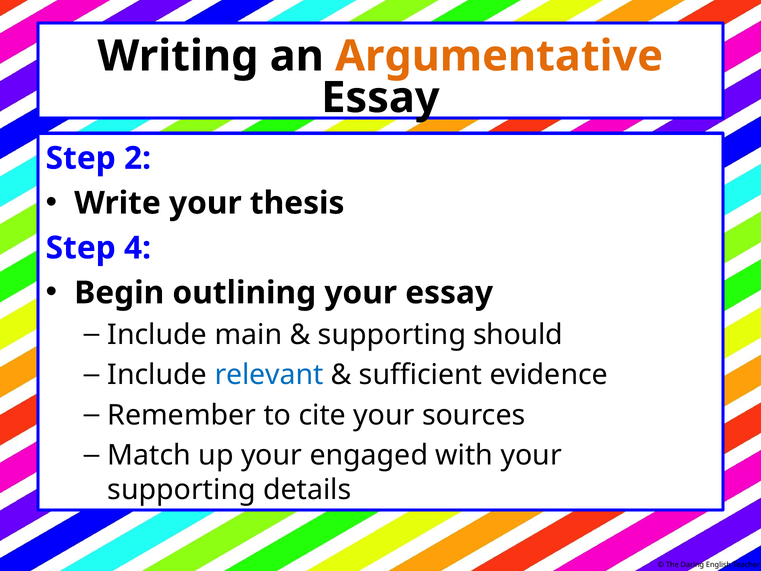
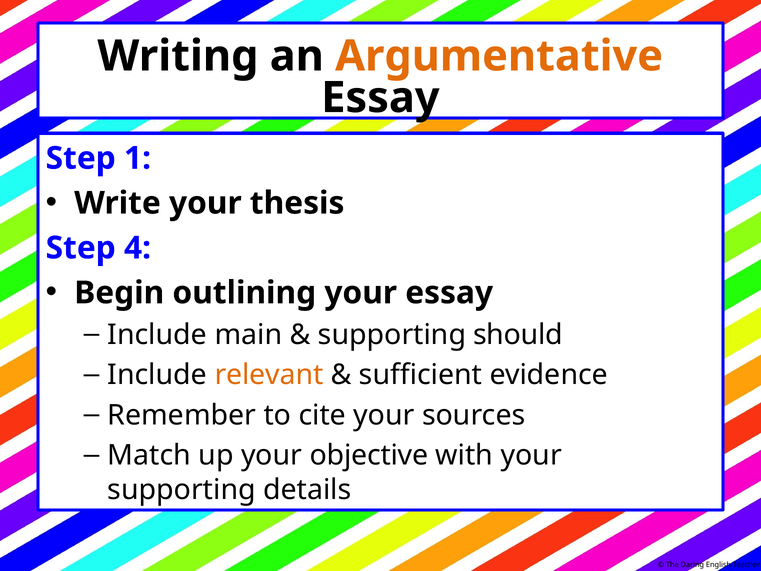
2: 2 -> 1
relevant colour: blue -> orange
engaged: engaged -> objective
